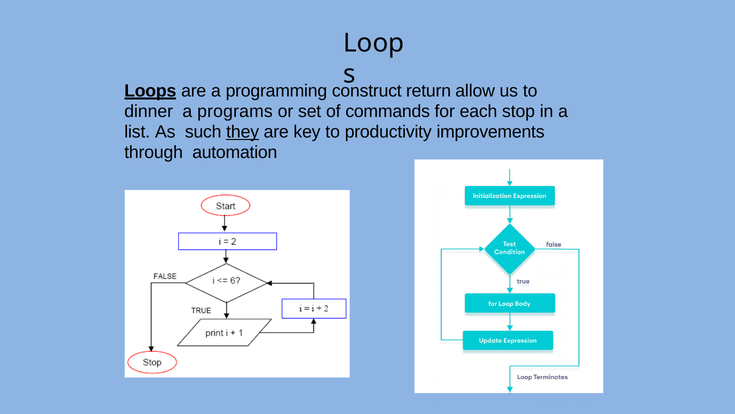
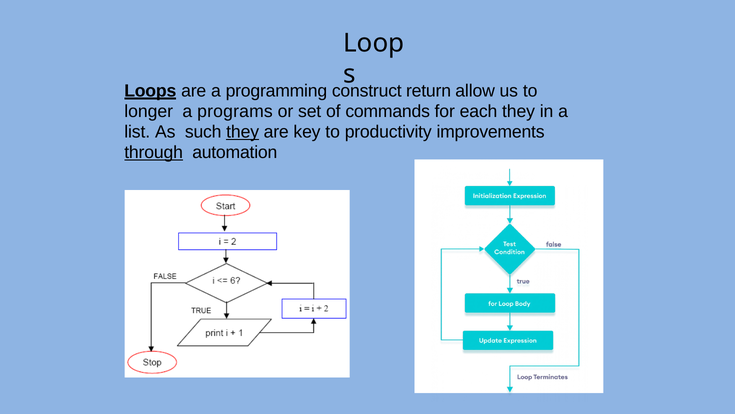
dinner: dinner -> longer
each stop: stop -> they
through underline: none -> present
